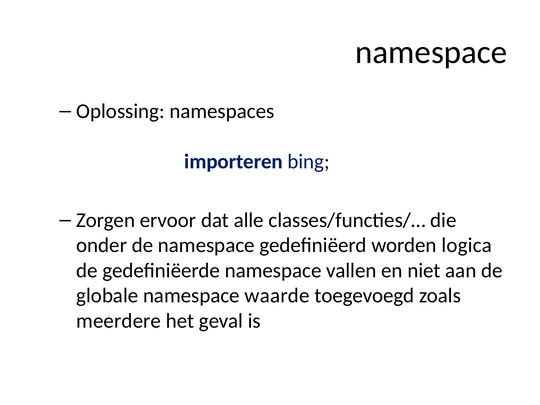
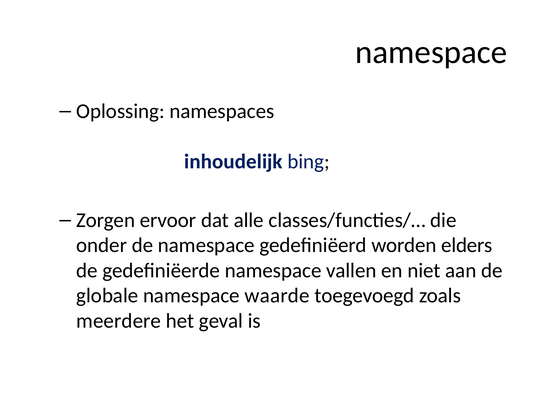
importeren: importeren -> inhoudelijk
logica: logica -> elders
